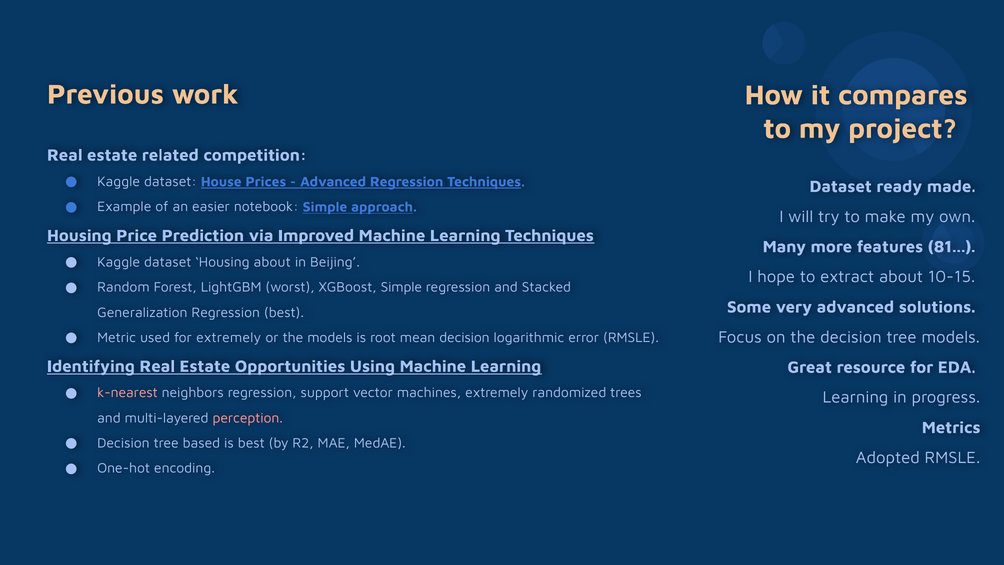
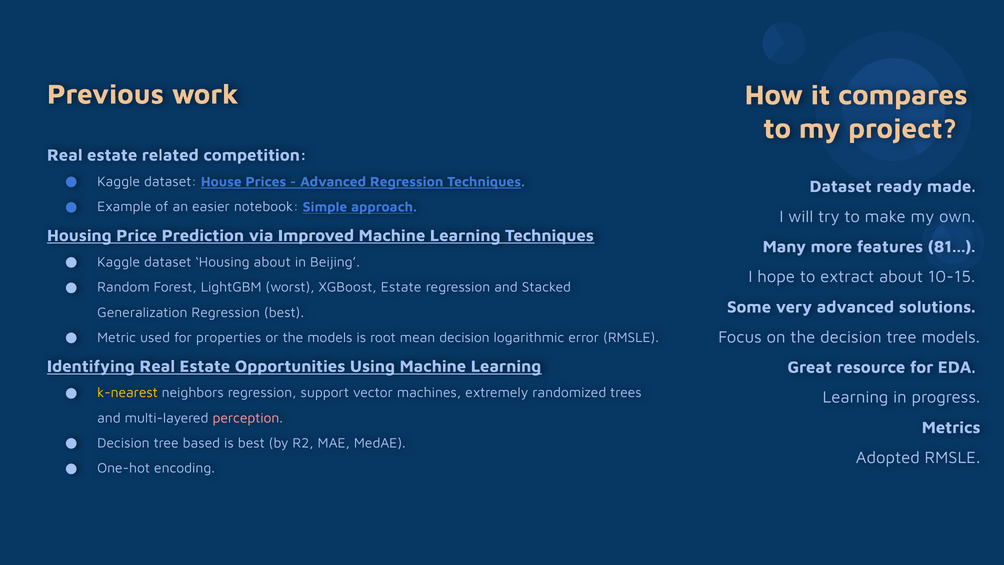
XGBoost Simple: Simple -> Estate
for extremely: extremely -> properties
k-nearest colour: pink -> yellow
